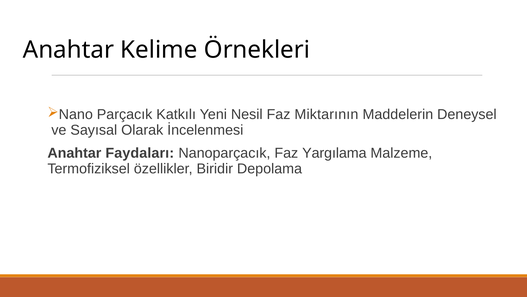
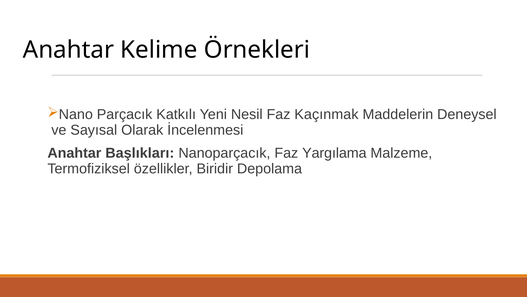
Miktarının: Miktarının -> Kaçınmak
Faydaları: Faydaları -> Başlıkları
